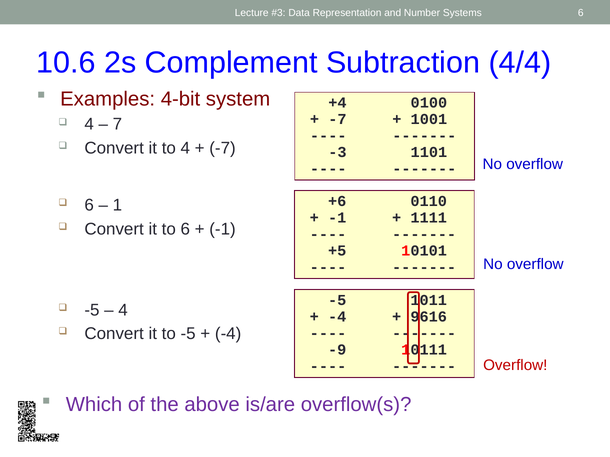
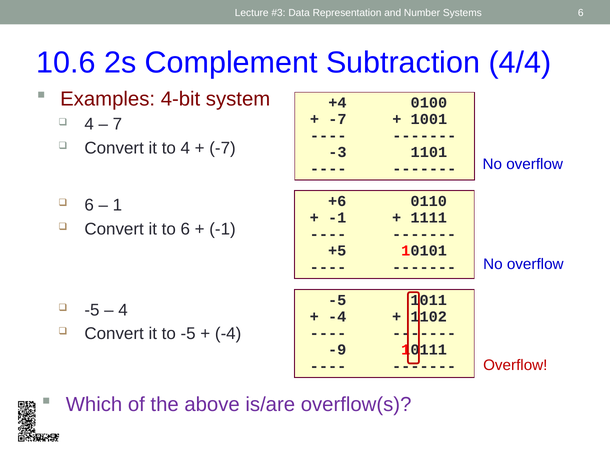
9616: 9616 -> 1102
